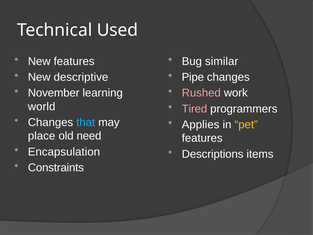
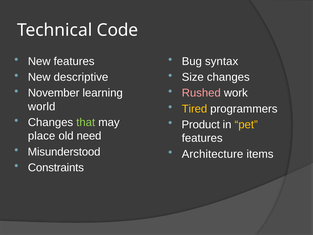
Used: Used -> Code
similar: similar -> syntax
Pipe: Pipe -> Size
Tired colour: pink -> yellow
that colour: light blue -> light green
Applies: Applies -> Product
Encapsulation: Encapsulation -> Misunderstood
Descriptions: Descriptions -> Architecture
